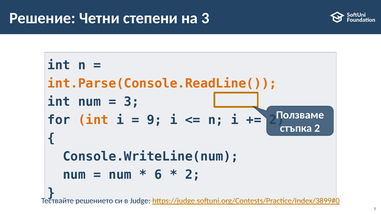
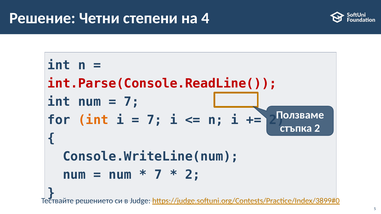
на 3: 3 -> 4
int.Parse(Console.ReadLine( colour: orange -> red
3 at (132, 102): 3 -> 7
9 at (154, 120): 9 -> 7
6 at (158, 175): 6 -> 7
